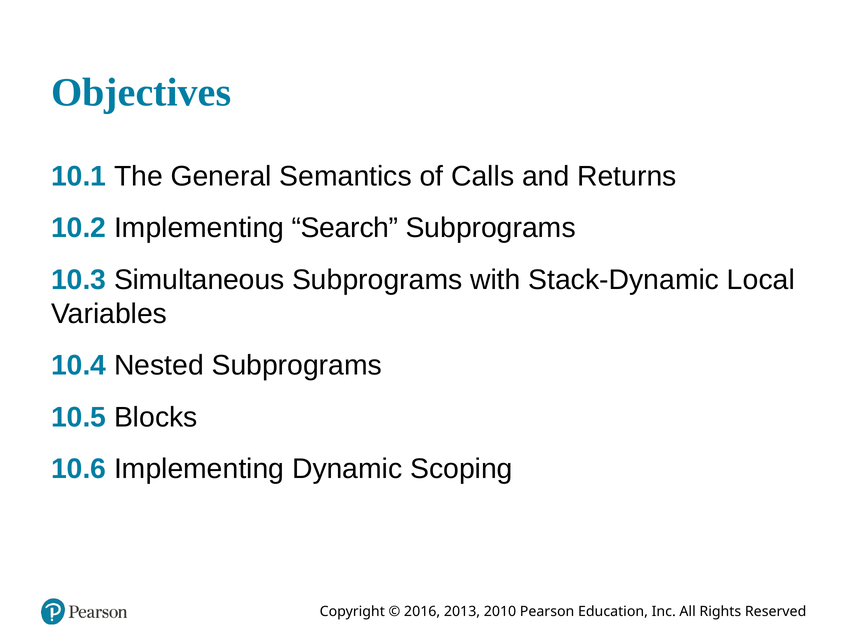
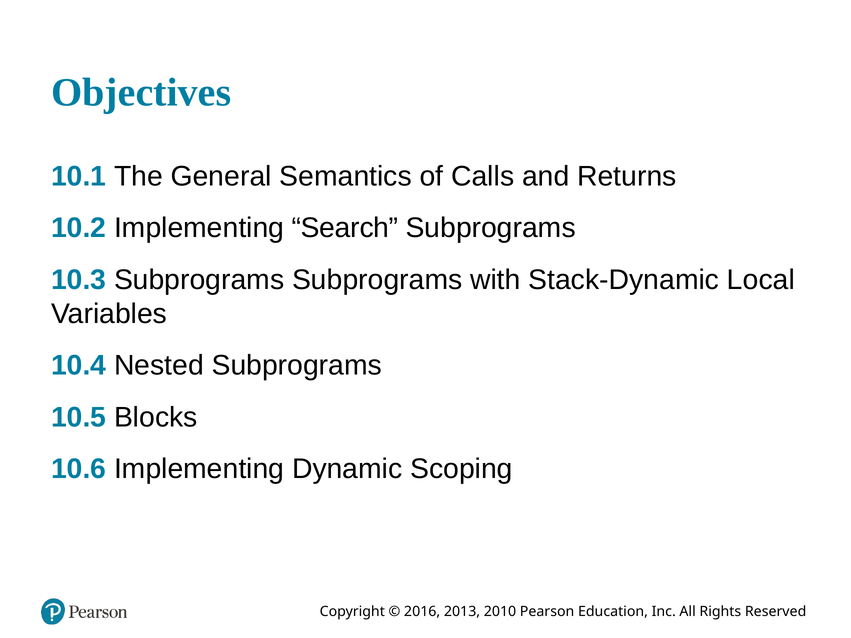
10.3 Simultaneous: Simultaneous -> Subprograms
